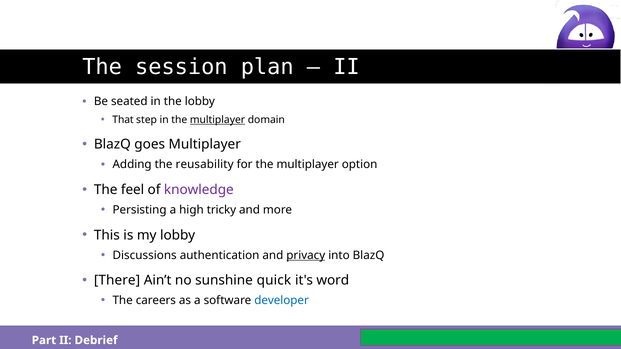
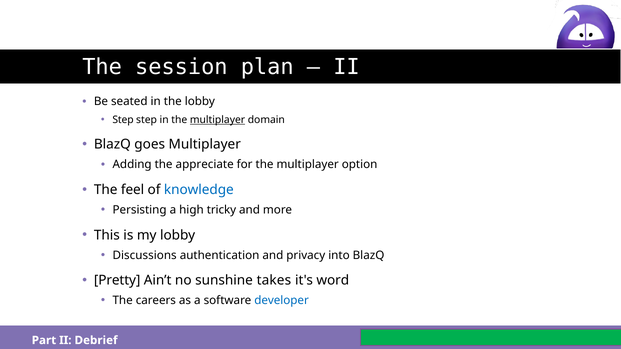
That at (123, 120): That -> Step
reusability: reusability -> appreciate
knowledge colour: purple -> blue
privacy underline: present -> none
There: There -> Pretty
quick: quick -> takes
